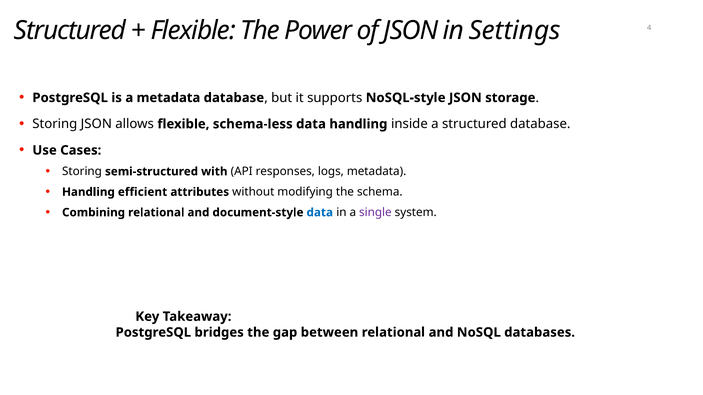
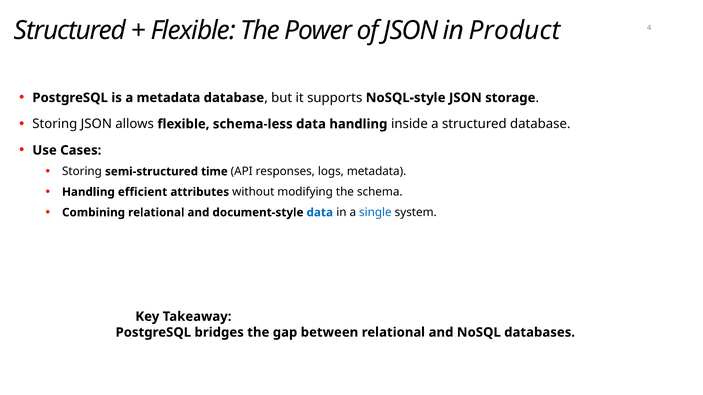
Settings: Settings -> Product
with: with -> time
single colour: purple -> blue
